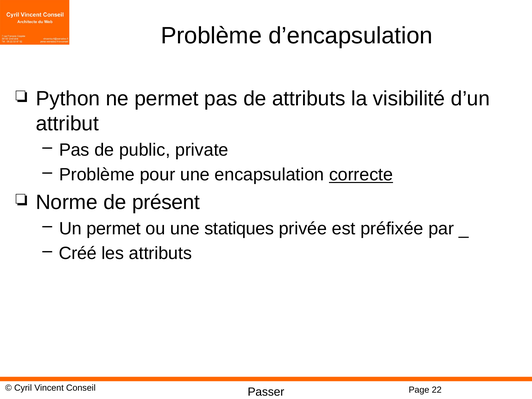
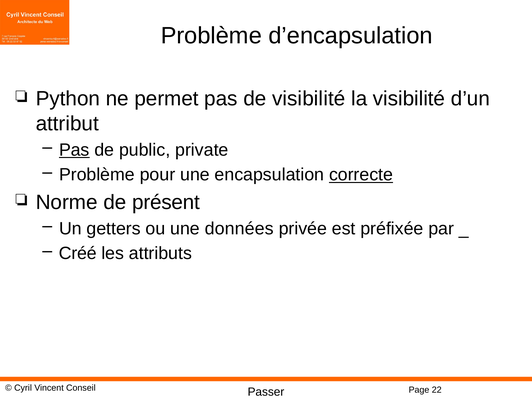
de attributs: attributs -> visibilité
Pas at (74, 150) underline: none -> present
Un permet: permet -> getters
statiques: statiques -> données
